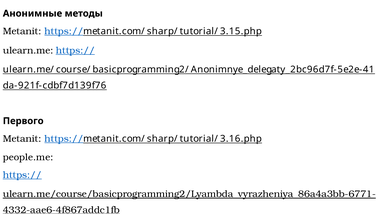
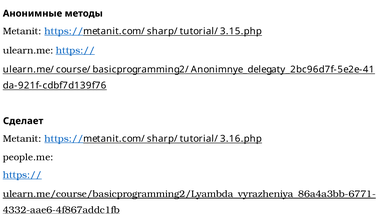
Первого: Первого -> Сделает
